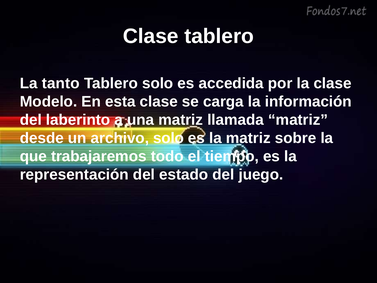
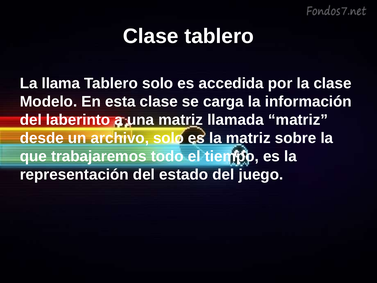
tanto: tanto -> llama
